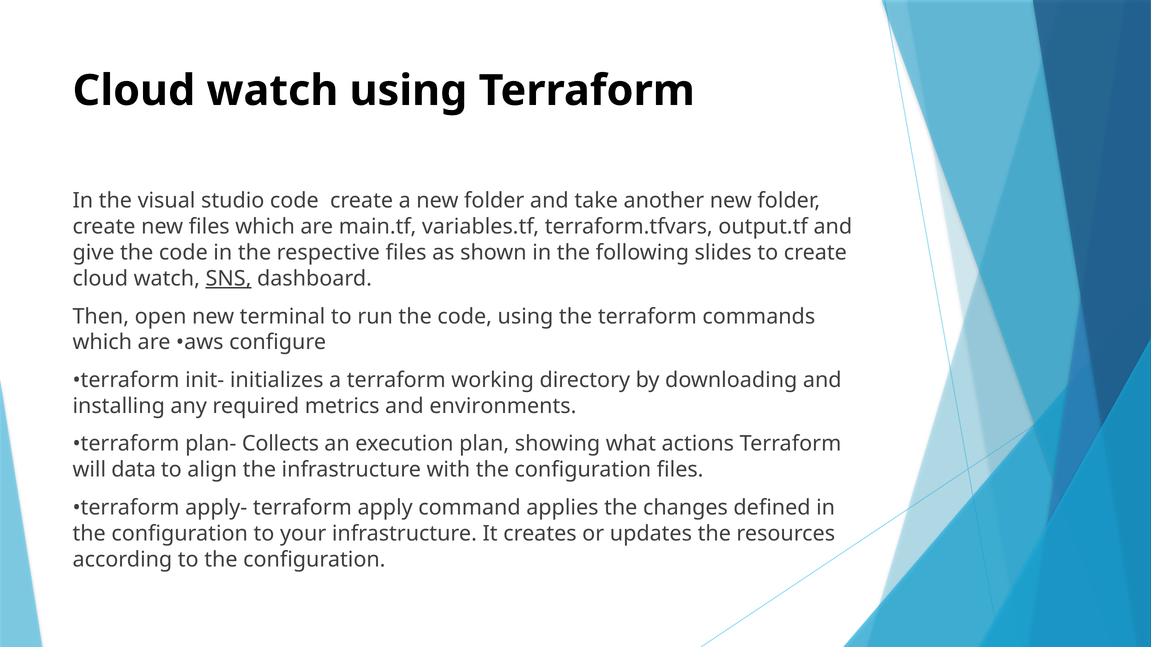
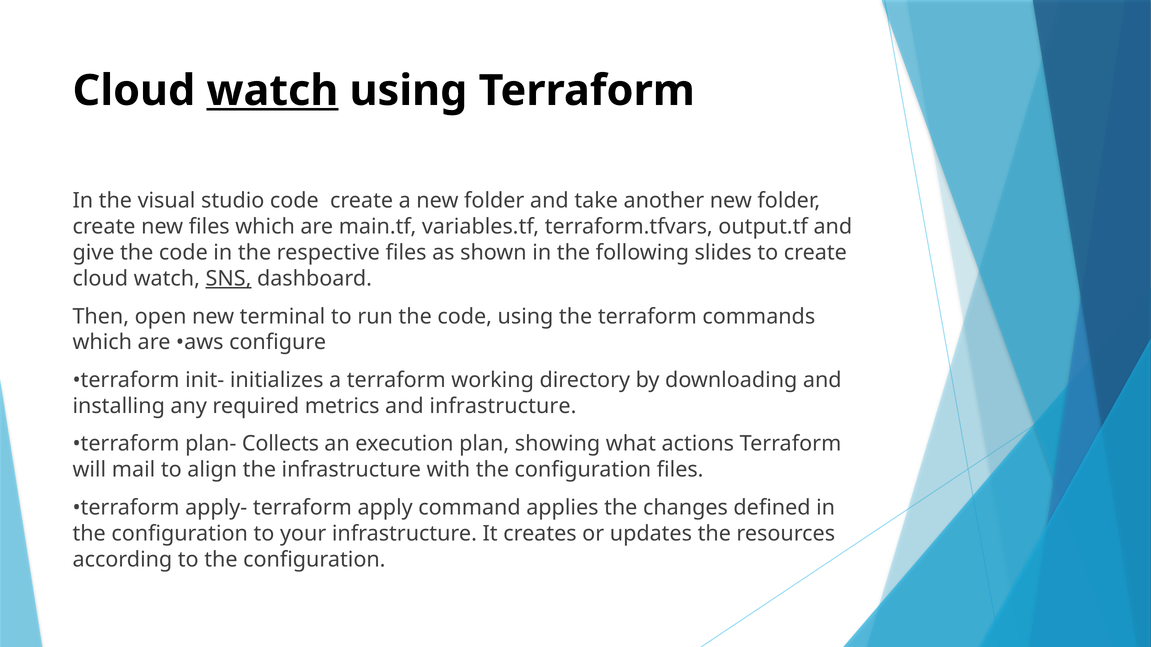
watch at (272, 91) underline: none -> present
and environments: environments -> infrastructure
data: data -> mail
